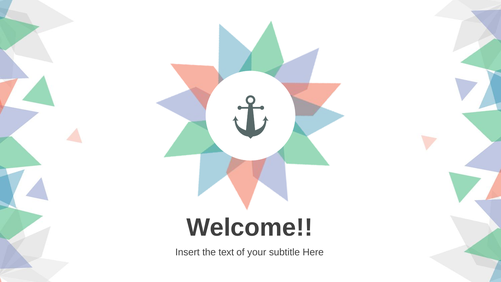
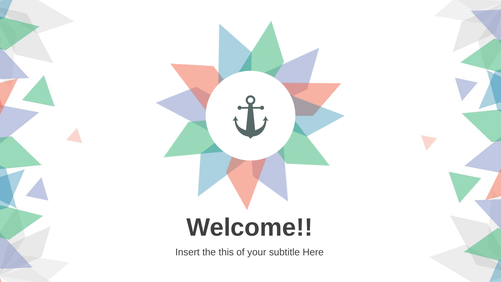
text: text -> this
